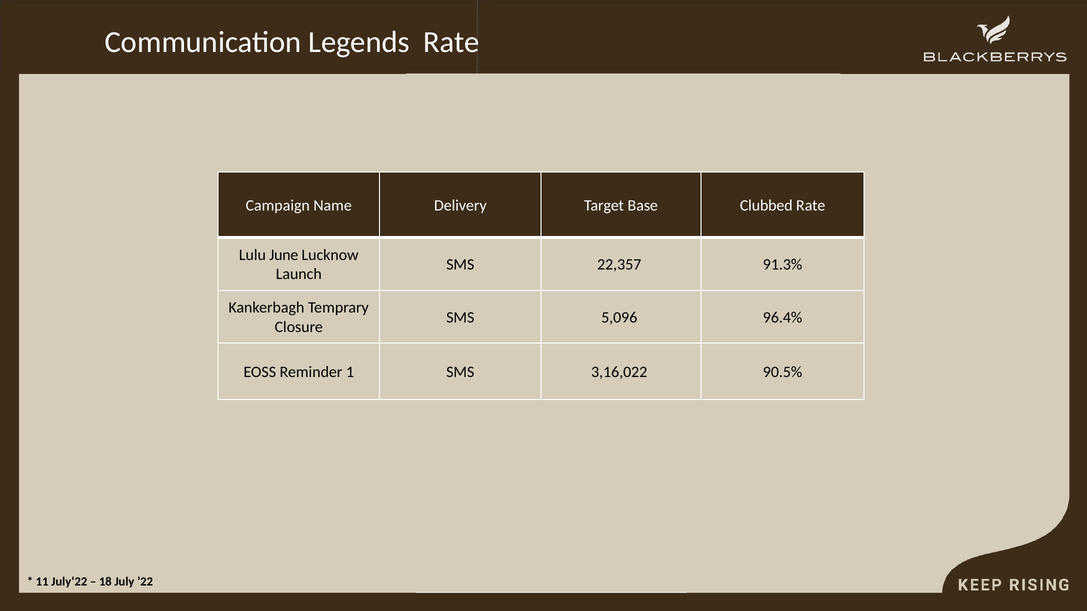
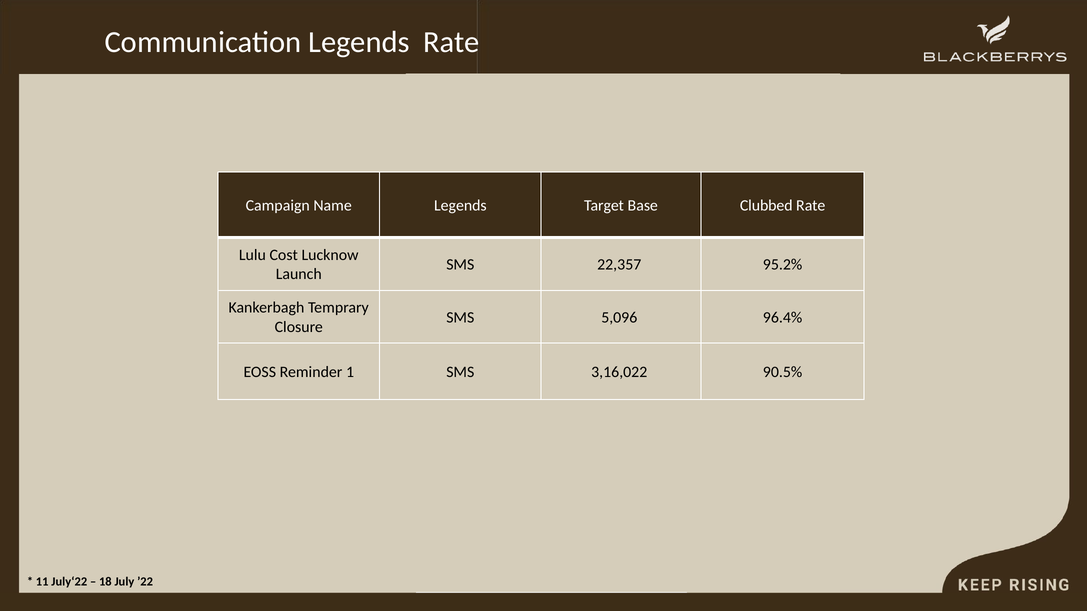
Name Delivery: Delivery -> Legends
June: June -> Cost
91.3%: 91.3% -> 95.2%
